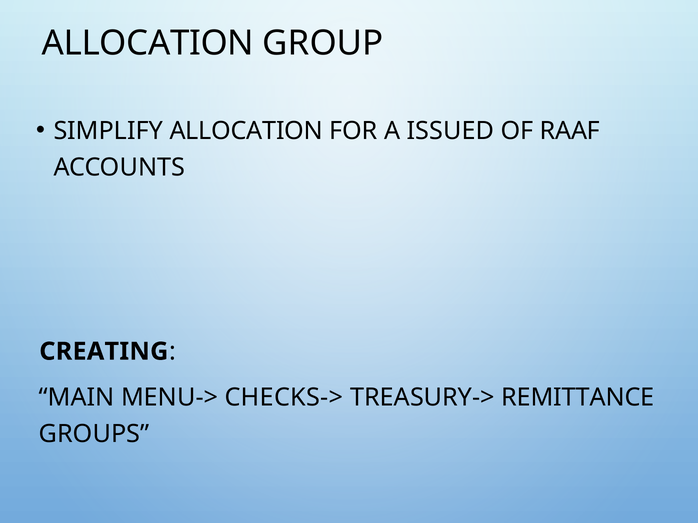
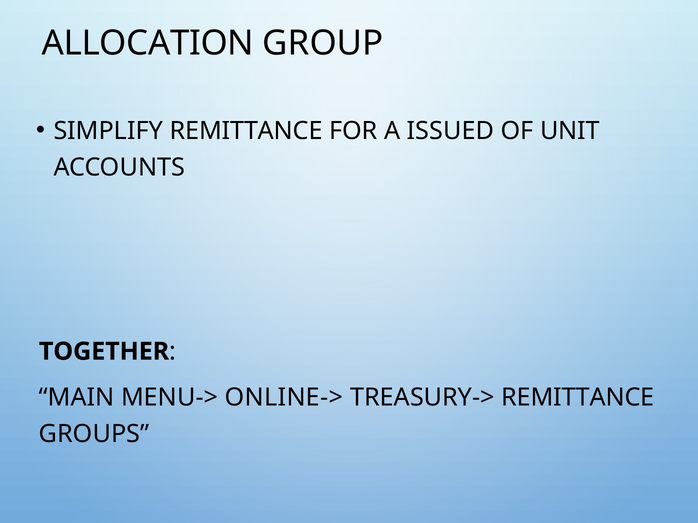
SIMPLIFY ALLOCATION: ALLOCATION -> REMITTANCE
RAAF: RAAF -> UNIT
CREATING: CREATING -> TOGETHER
CHECKS->: CHECKS-> -> ONLINE->
